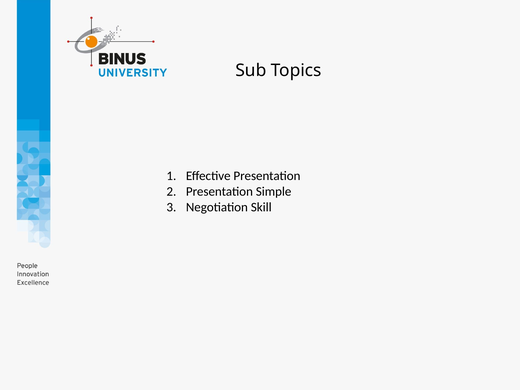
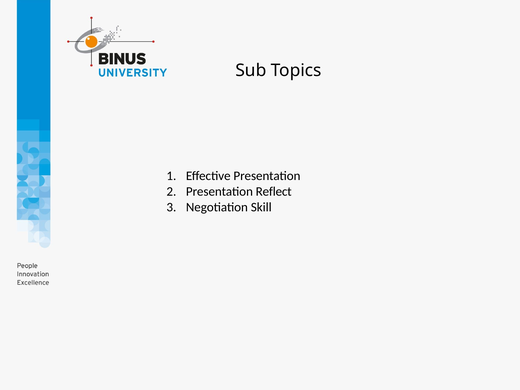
Simple: Simple -> Reflect
